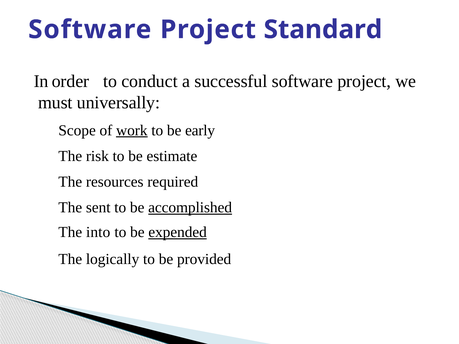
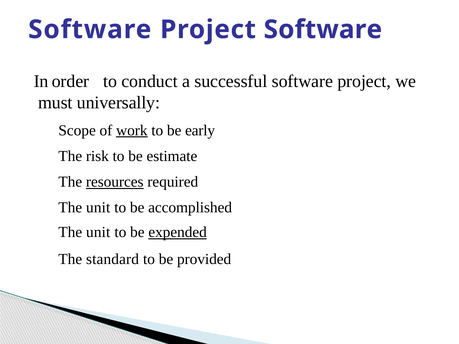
Project Standard: Standard -> Software
resources underline: none -> present
sent at (98, 208): sent -> unit
accomplished underline: present -> none
into at (98, 232): into -> unit
logically: logically -> standard
